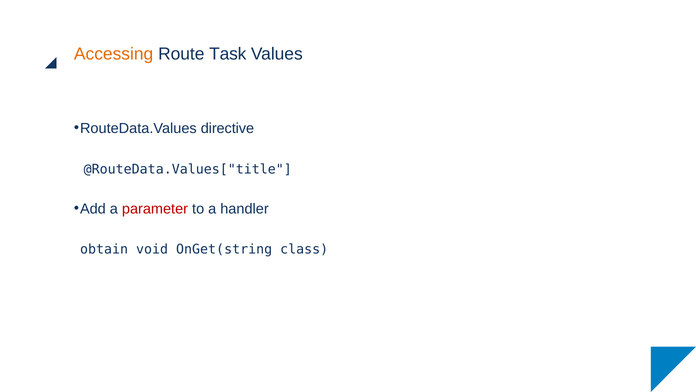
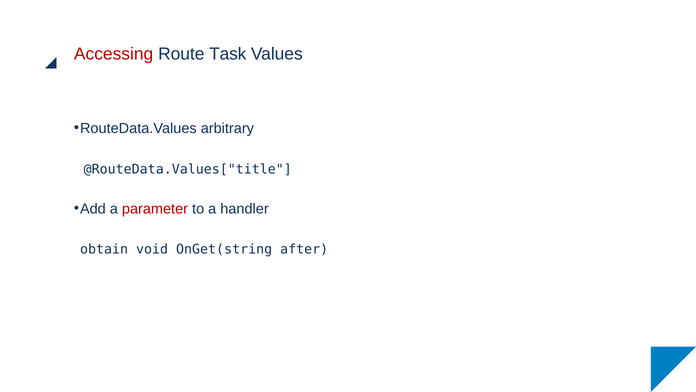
Accessing colour: orange -> red
directive: directive -> arbitrary
class: class -> after
